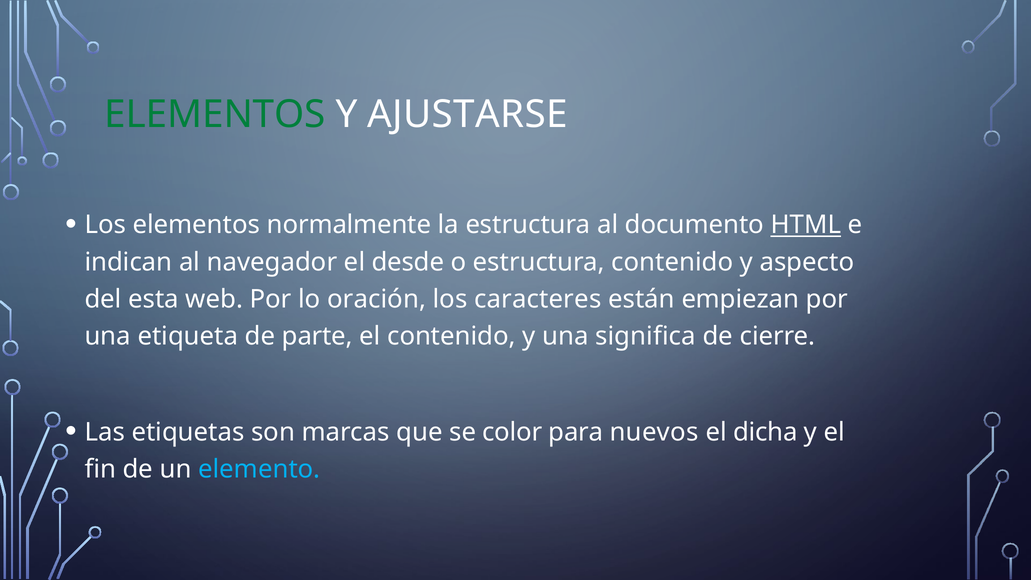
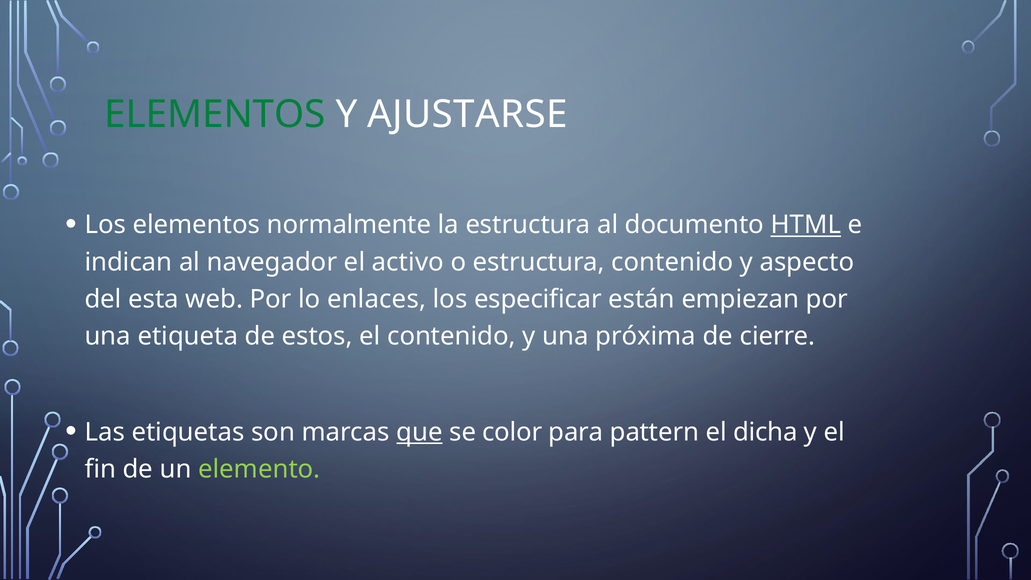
desde: desde -> activo
oración: oración -> enlaces
caracteres: caracteres -> especificar
parte: parte -> estos
significa: significa -> próxima
que underline: none -> present
nuevos: nuevos -> pattern
elemento colour: light blue -> light green
